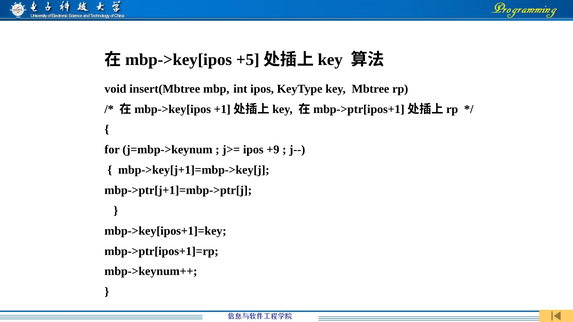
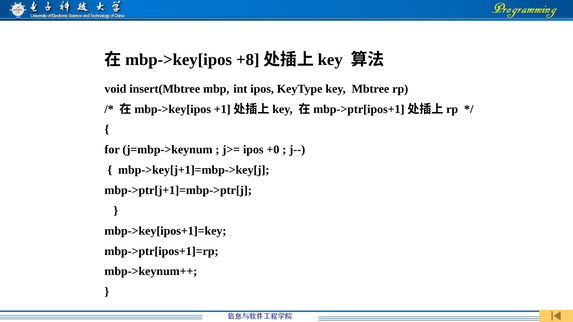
+5: +5 -> +8
+9: +9 -> +0
